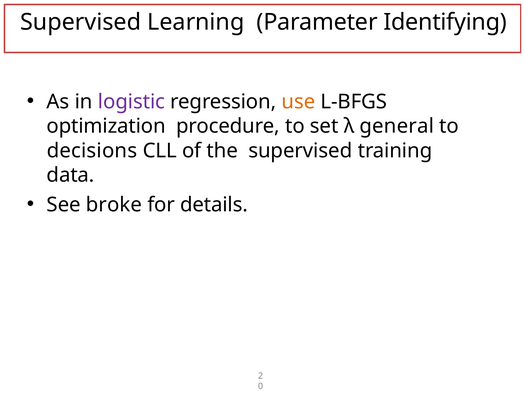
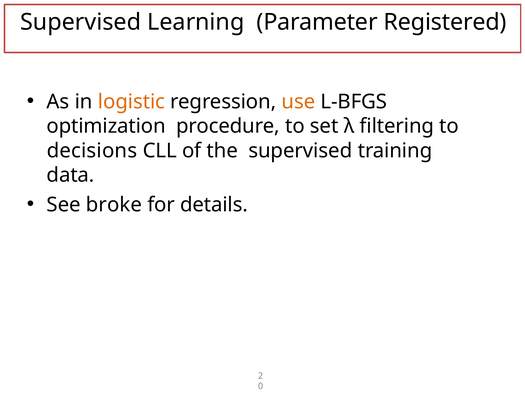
Identifying: Identifying -> Registered
logistic colour: purple -> orange
general: general -> filtering
